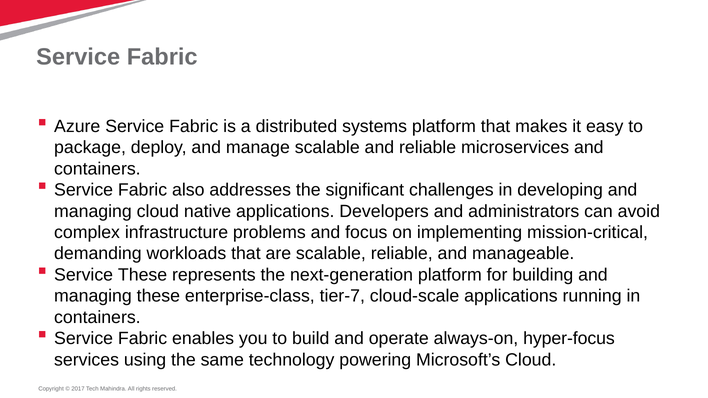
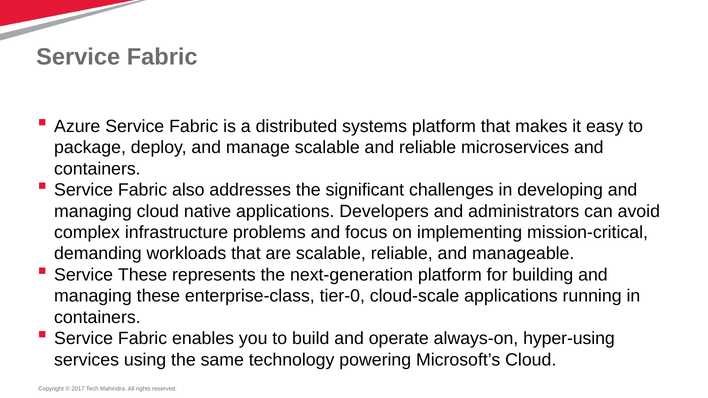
tier-7: tier-7 -> tier-0
hyper-focus: hyper-focus -> hyper-using
